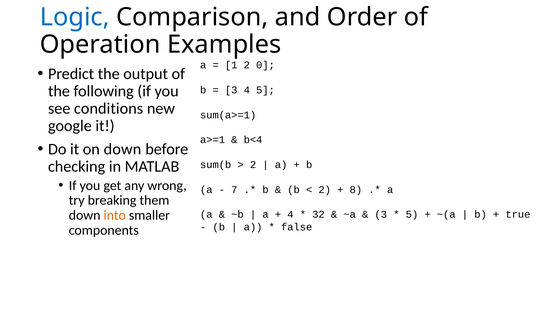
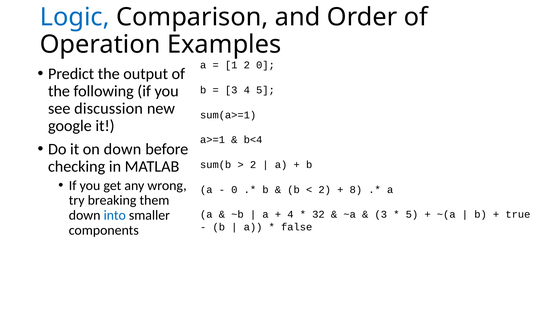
conditions: conditions -> discussion
7 at (234, 190): 7 -> 0
into colour: orange -> blue
